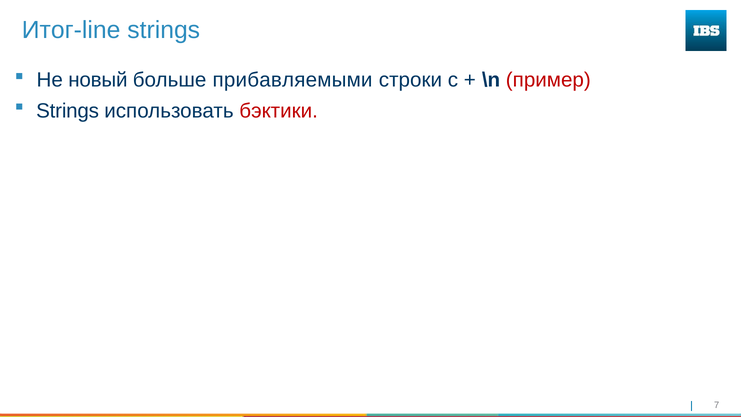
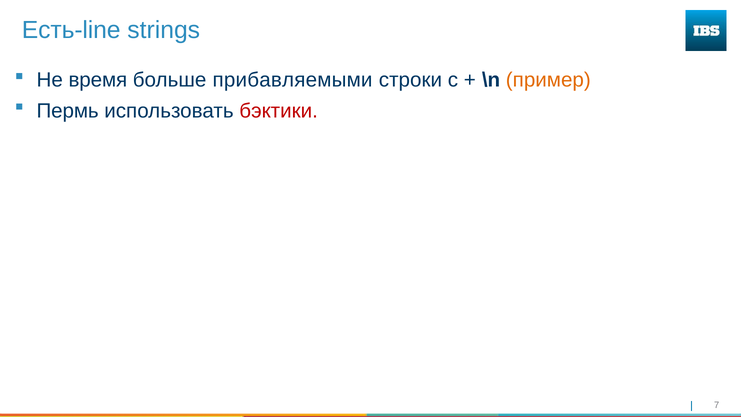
Итог-line: Итог-line -> Есть-line
новый: новый -> время
пример colour: red -> orange
Strings at (68, 111): Strings -> Пермь
